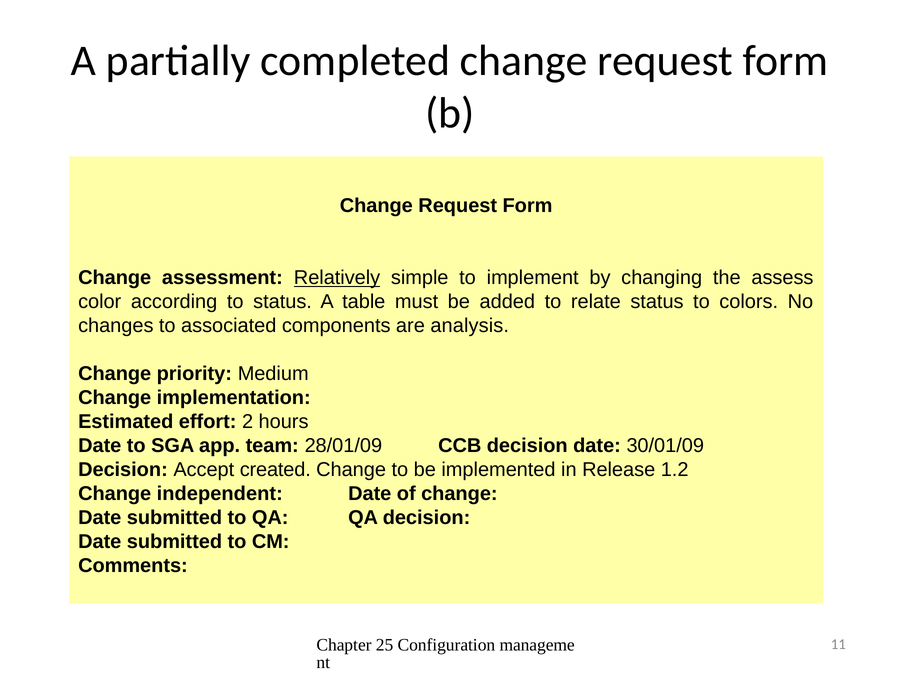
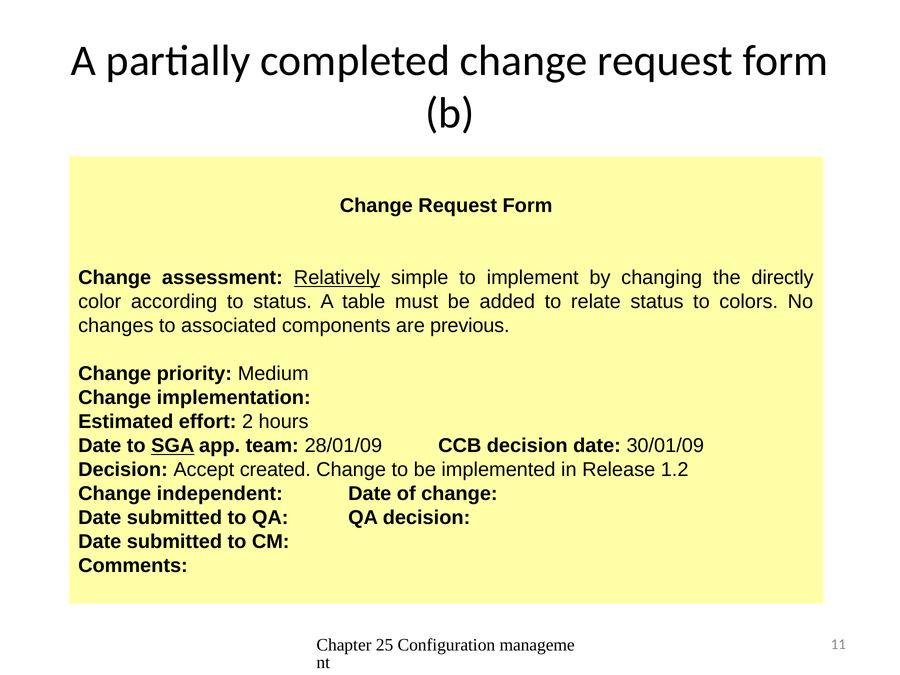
assess: assess -> directly
analysis: analysis -> previous
SGA underline: none -> present
